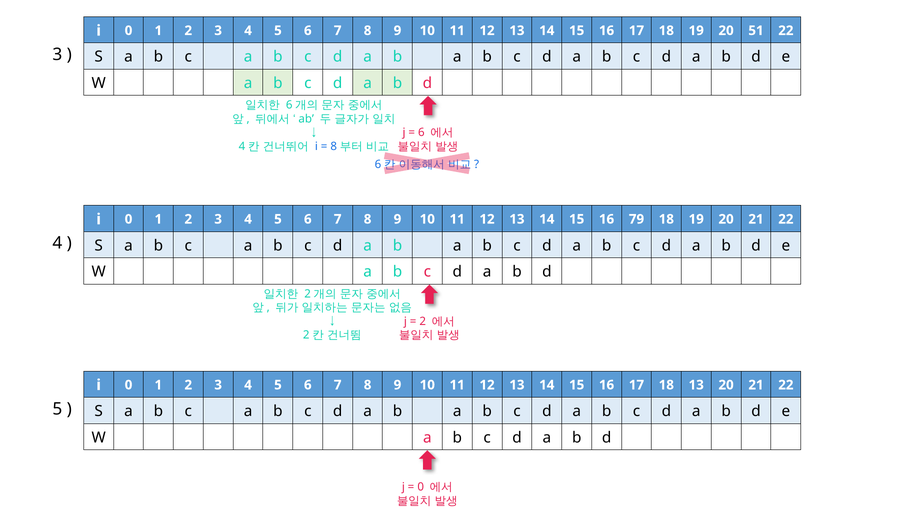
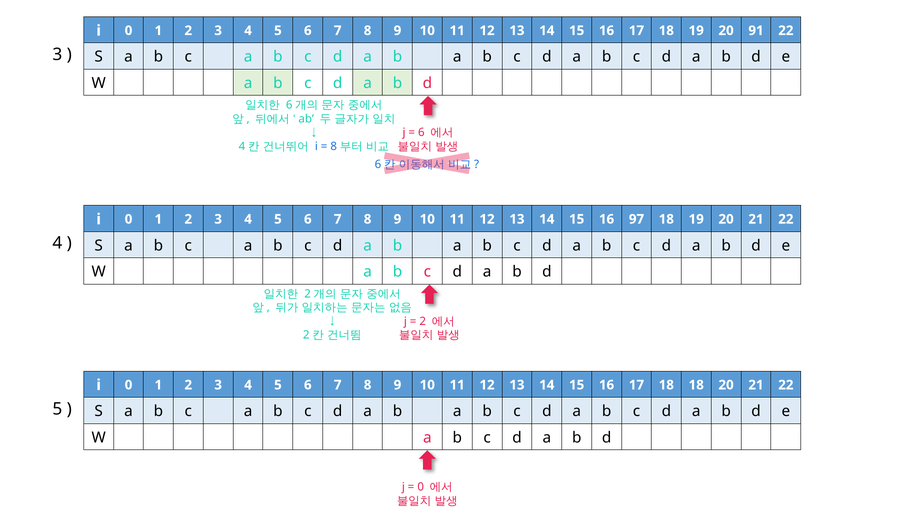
51: 51 -> 91
79: 79 -> 97
18 13: 13 -> 18
